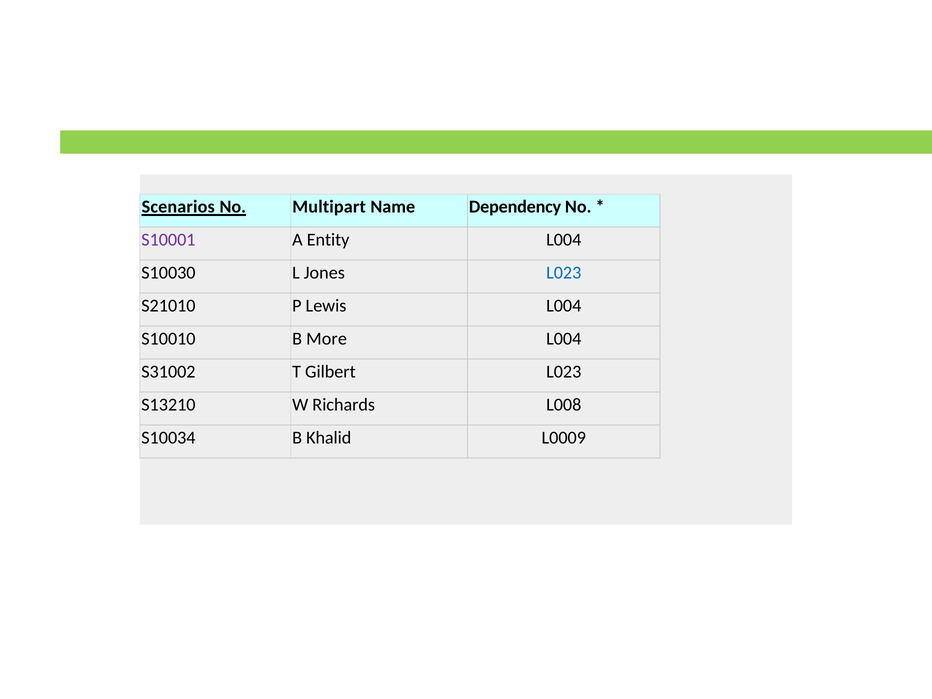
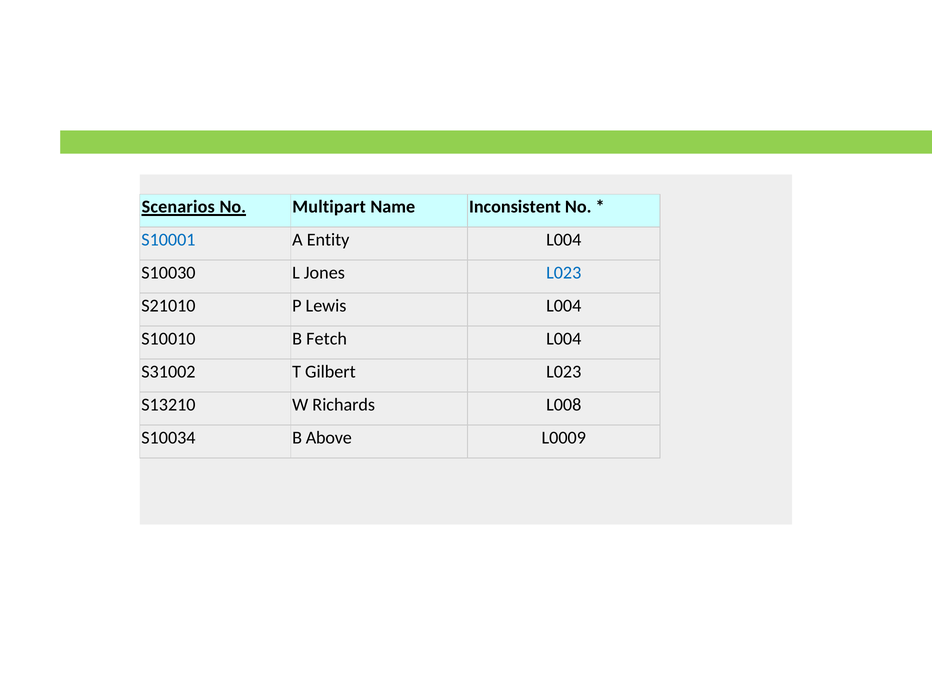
Dependency: Dependency -> Inconsistent
S10001 colour: purple -> blue
More: More -> Fetch
Khalid: Khalid -> Above
